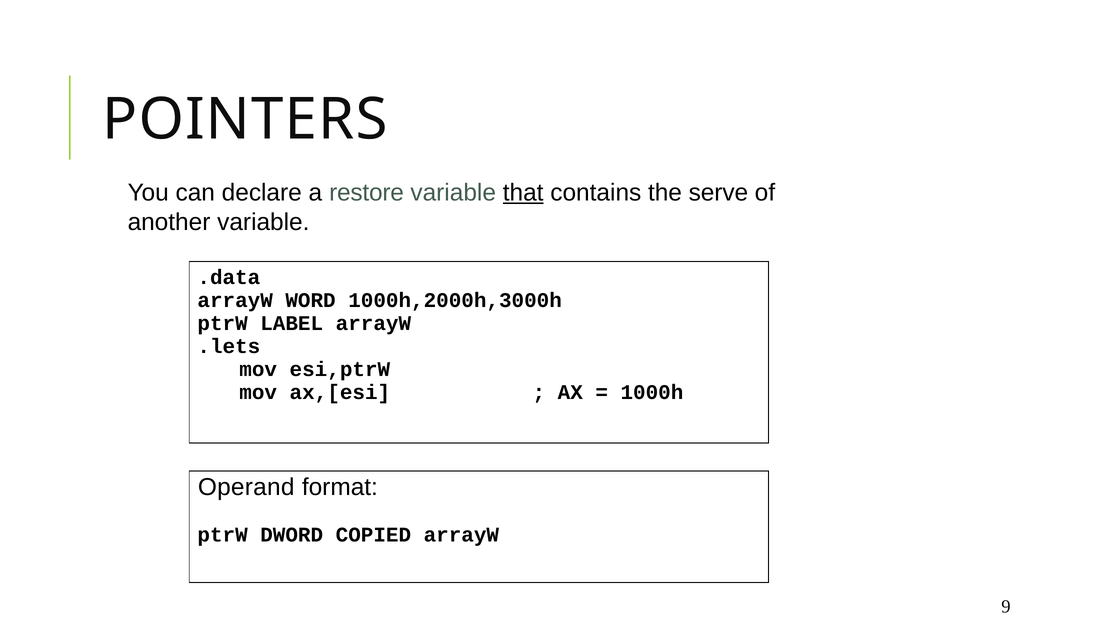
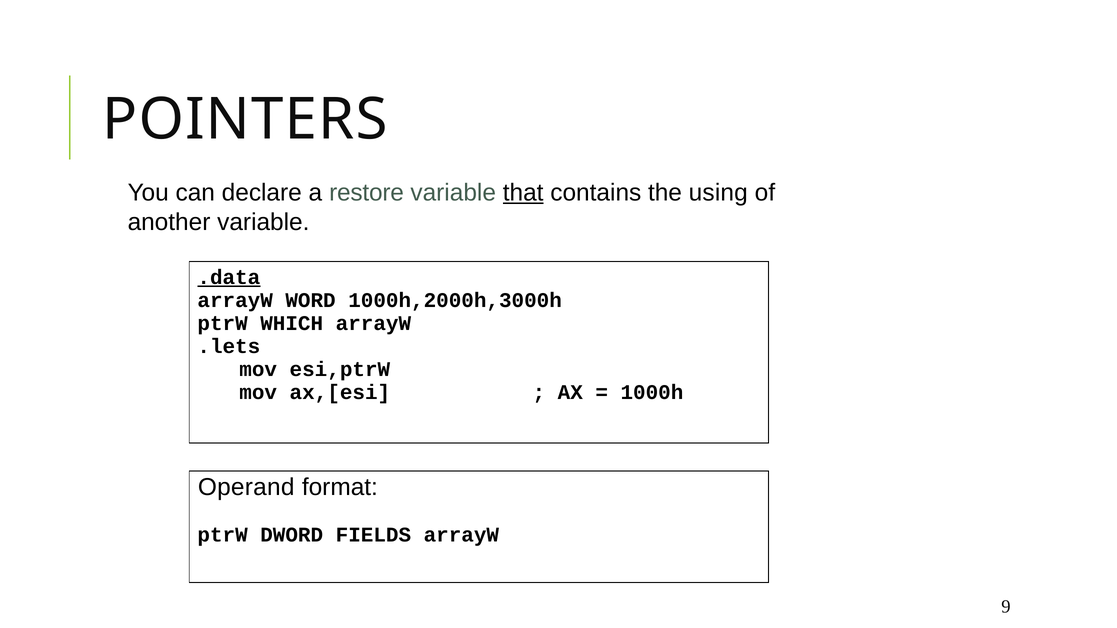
serve: serve -> using
.data underline: none -> present
LABEL: LABEL -> WHICH
COPIED: COPIED -> FIELDS
